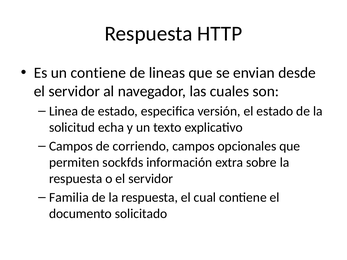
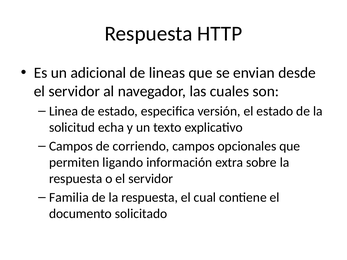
un contiene: contiene -> adicional
sockfds: sockfds -> ligando
